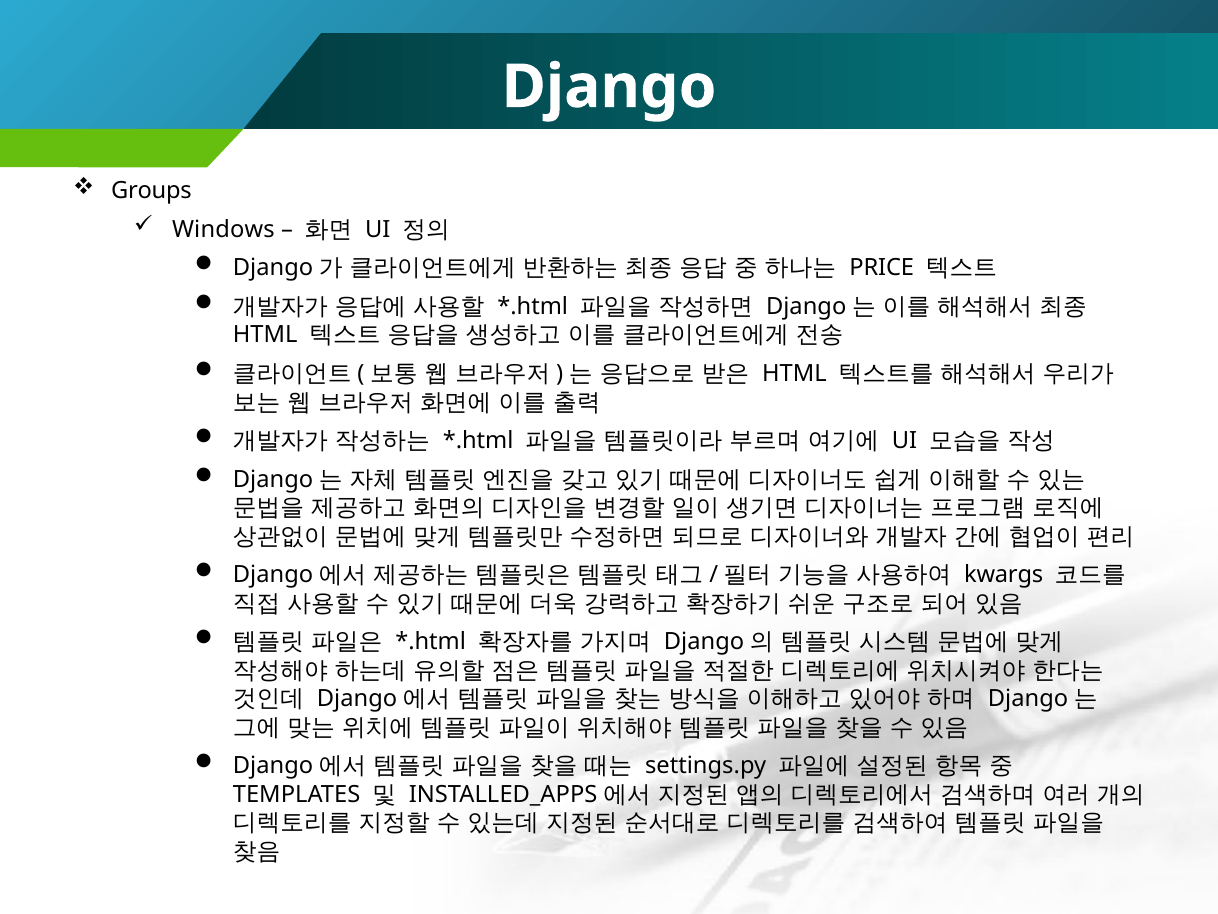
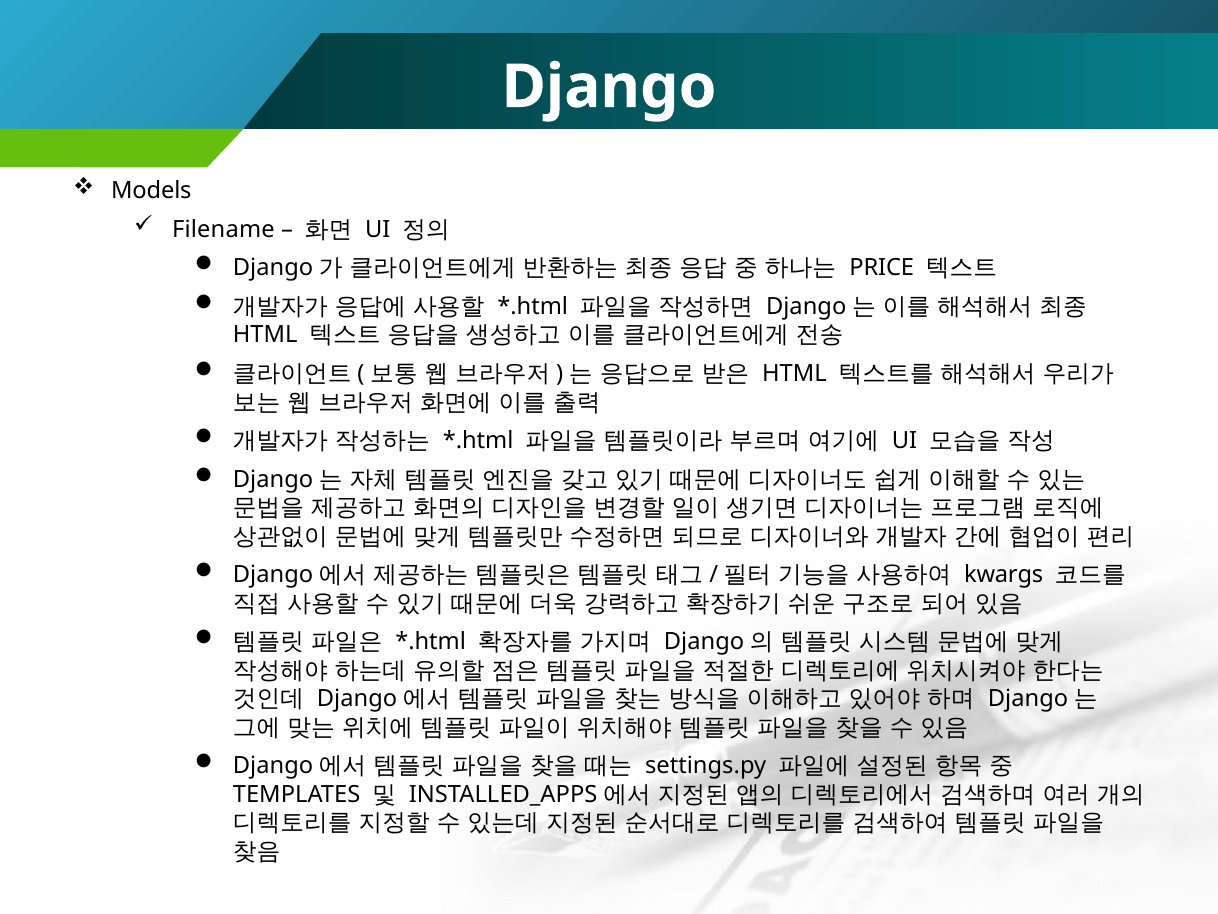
Groups: Groups -> Models
Windows: Windows -> Filename
